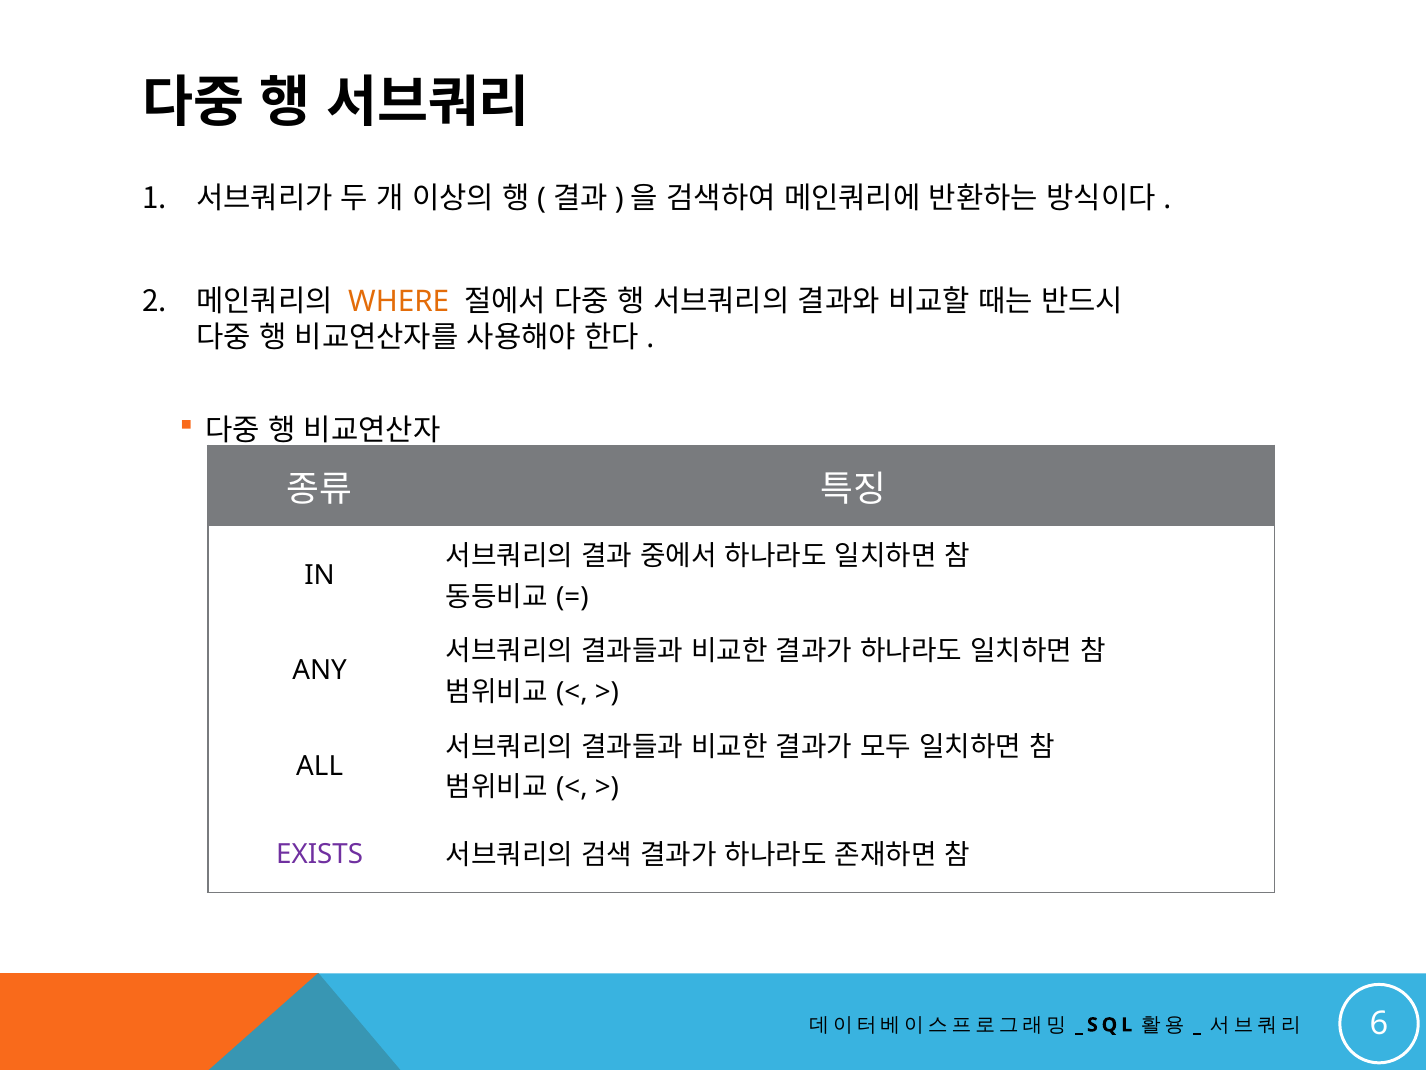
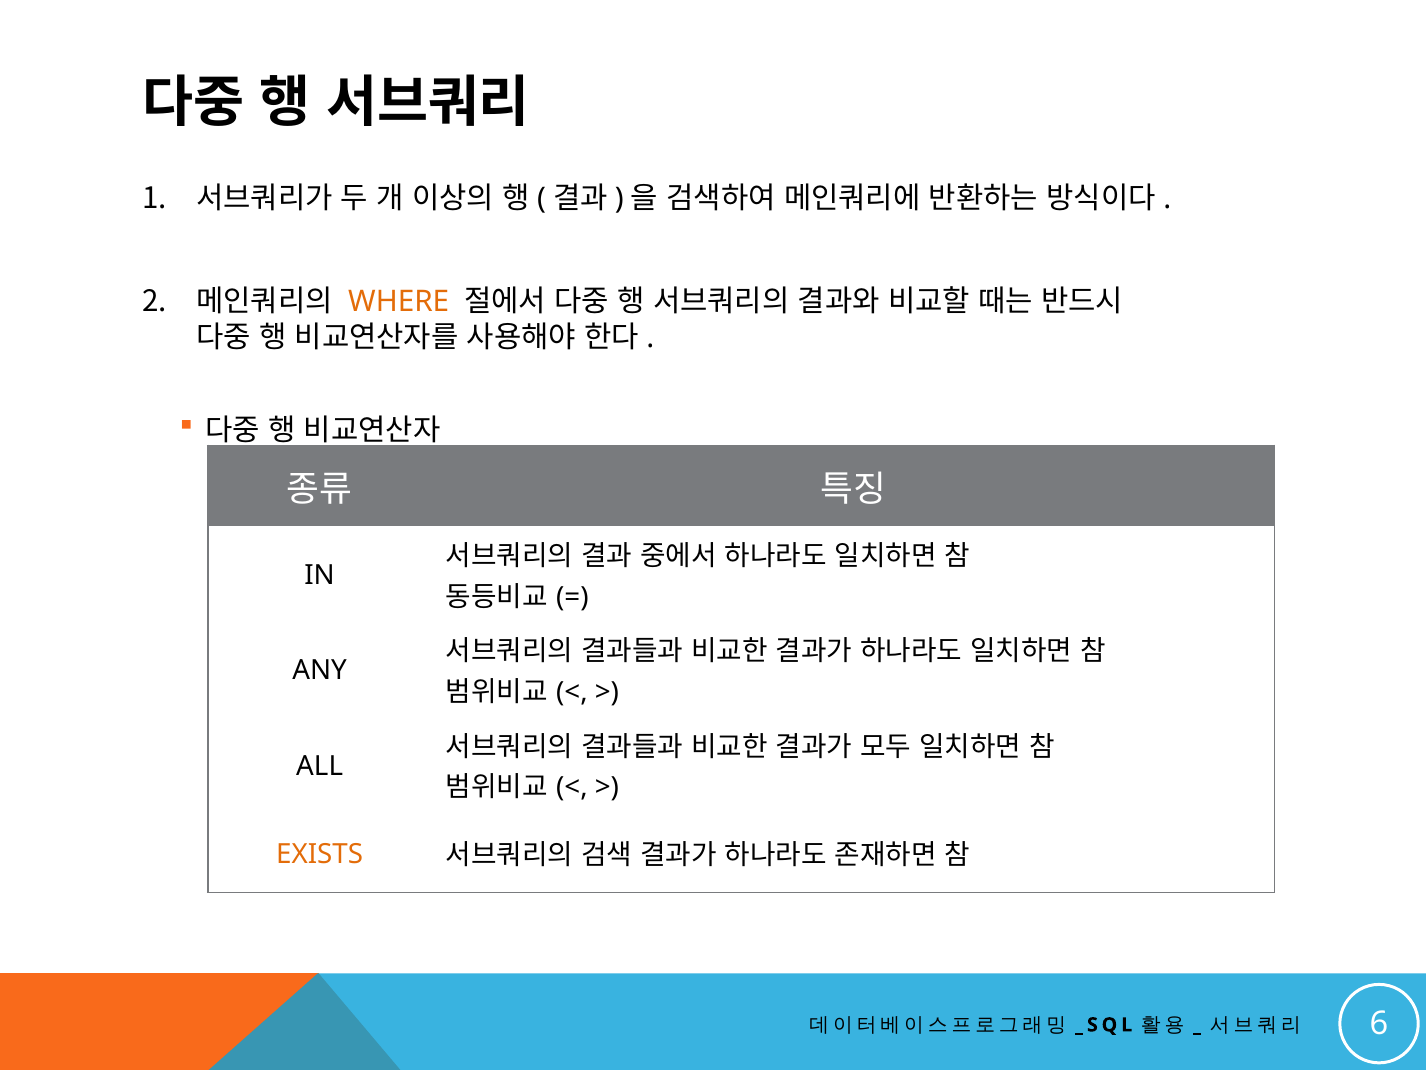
EXISTS colour: purple -> orange
